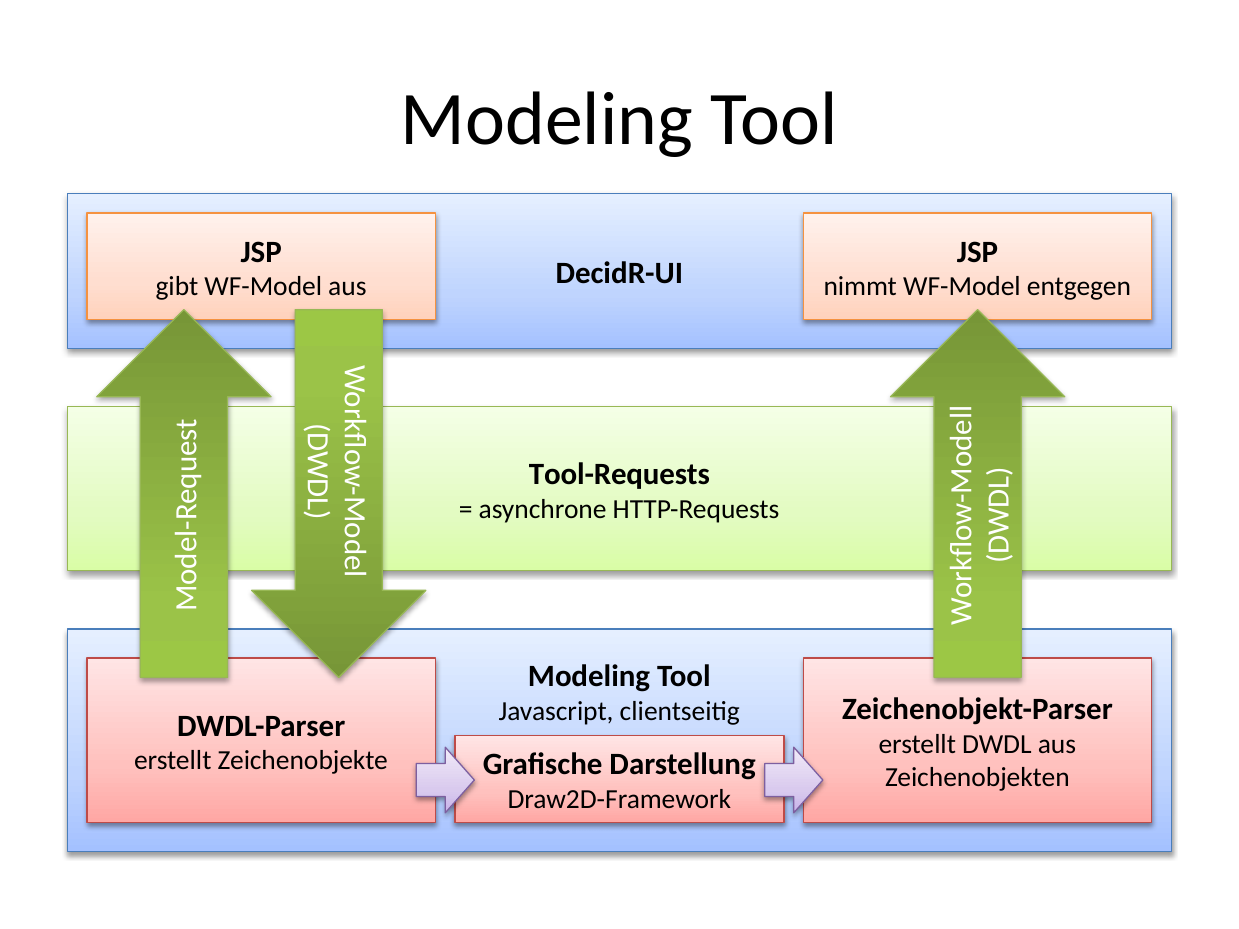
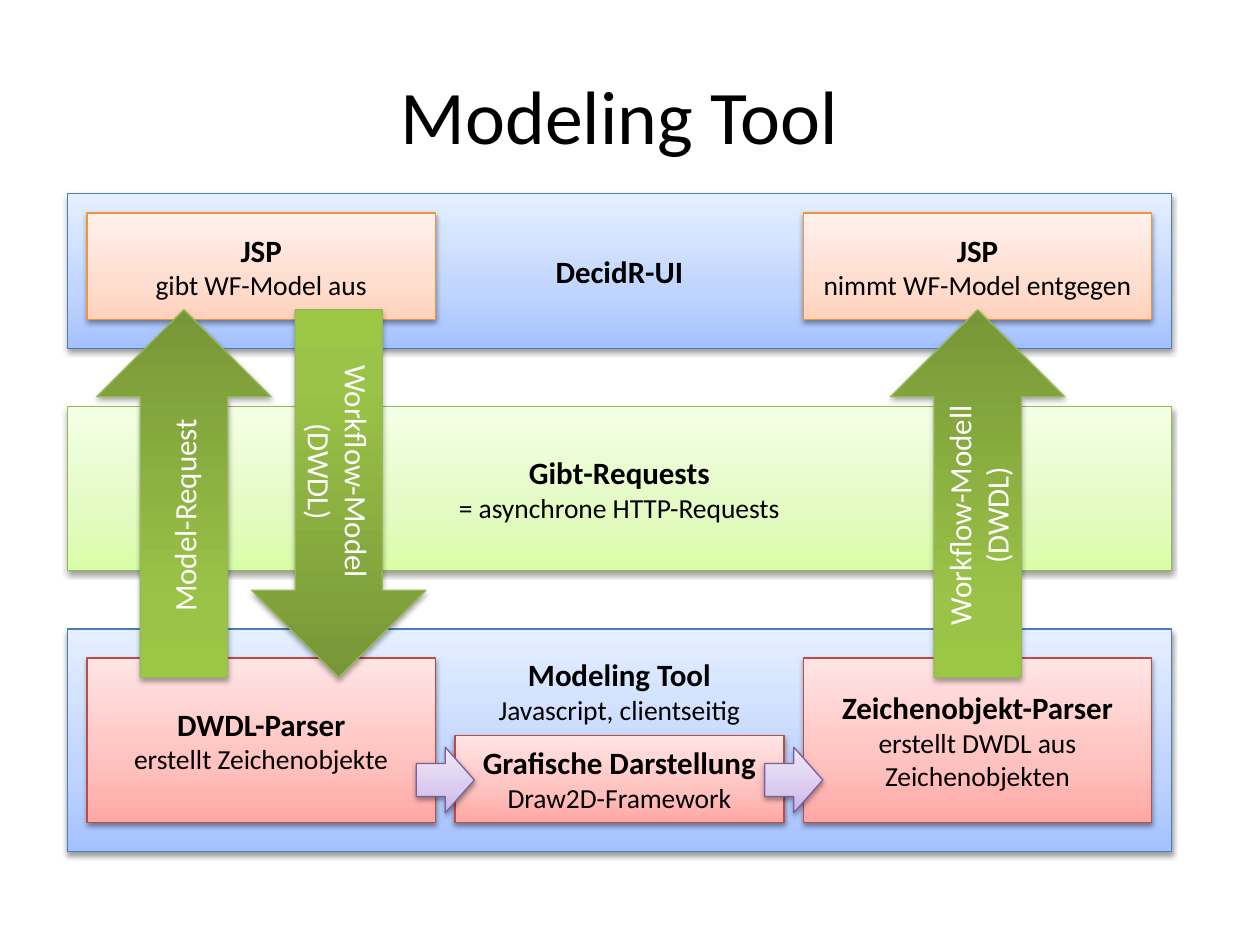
Tool-Requests: Tool-Requests -> Gibt-Requests
